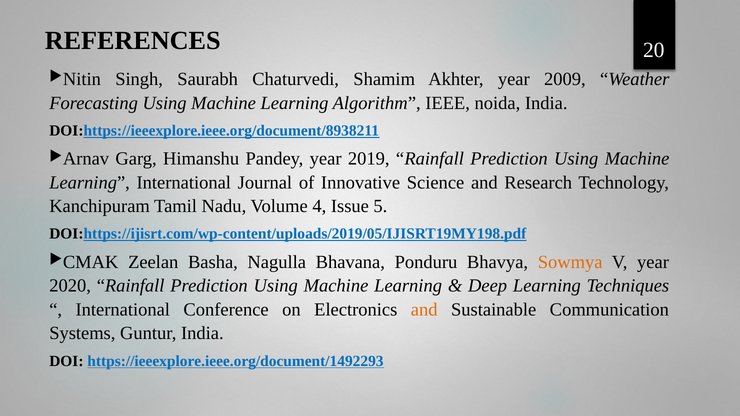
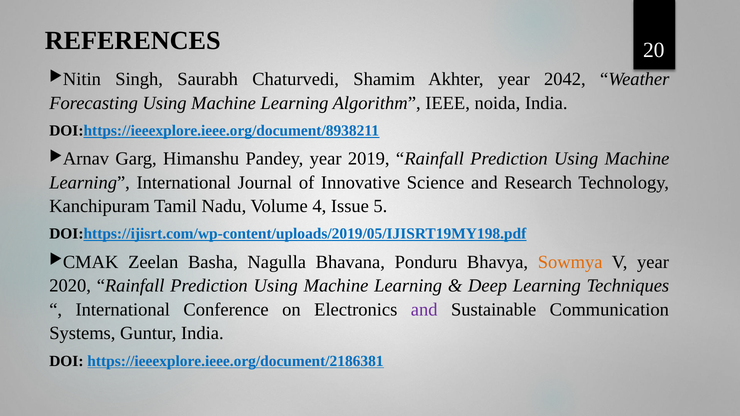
2009: 2009 -> 2042
and at (424, 310) colour: orange -> purple
https://ieeexplore.ieee.org/document/1492293: https://ieeexplore.ieee.org/document/1492293 -> https://ieeexplore.ieee.org/document/2186381
